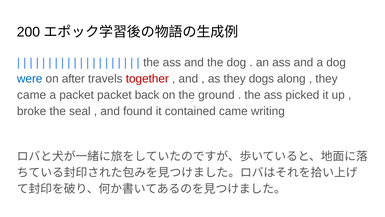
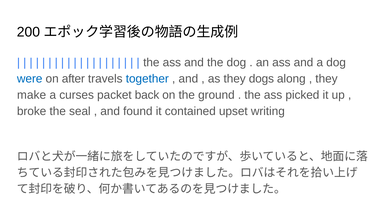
together colour: red -> blue
came at (32, 95): came -> make
a packet: packet -> curses
contained came: came -> upset
